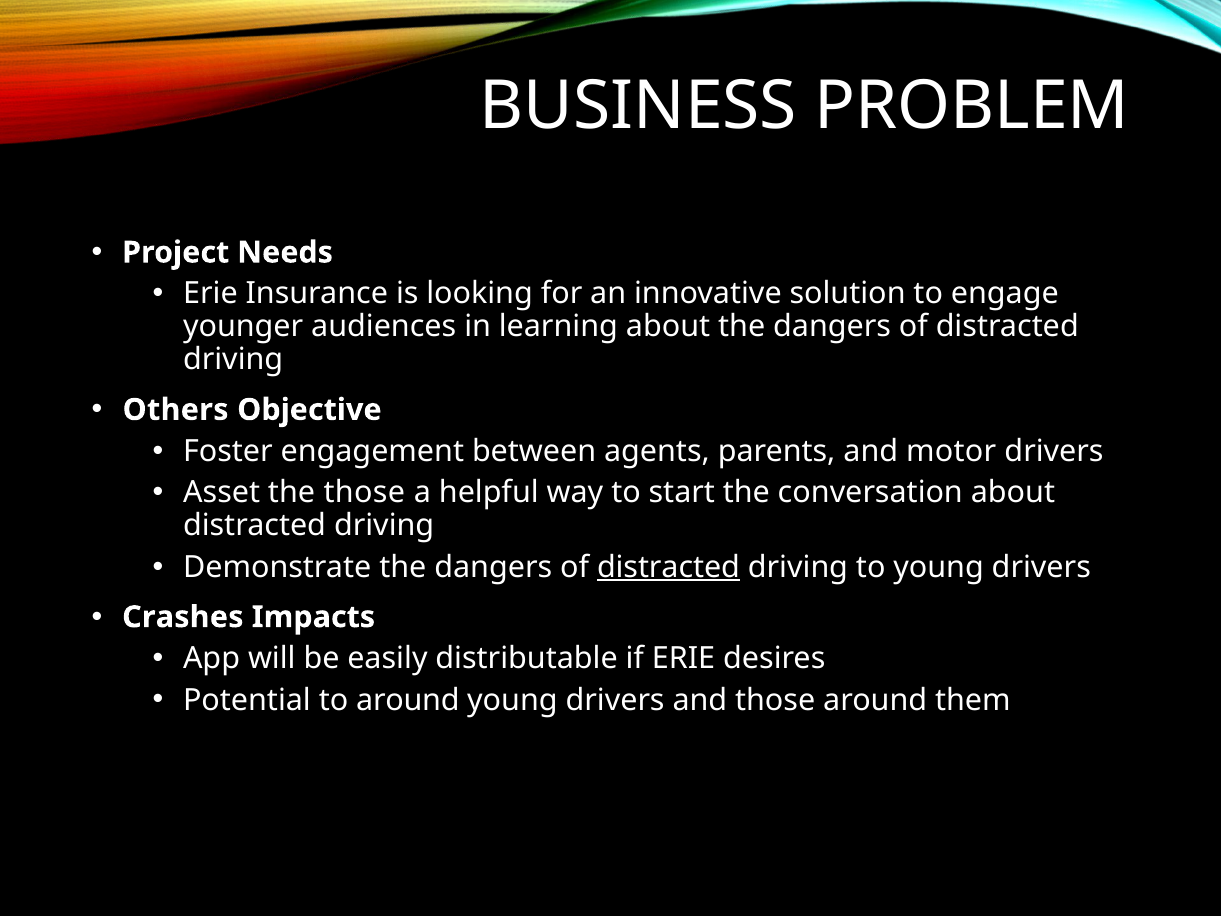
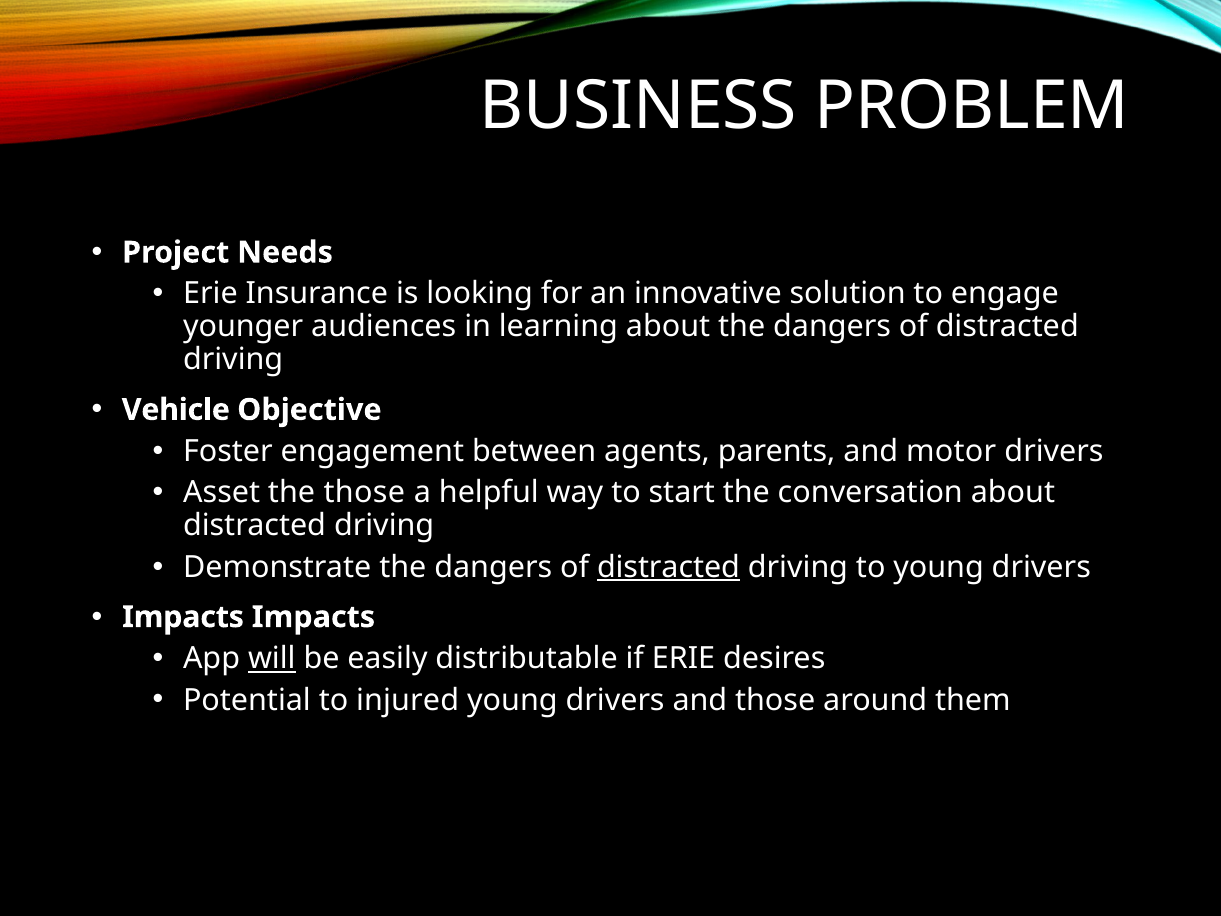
Others: Others -> Vehicle
Crashes at (183, 617): Crashes -> Impacts
will underline: none -> present
to around: around -> injured
